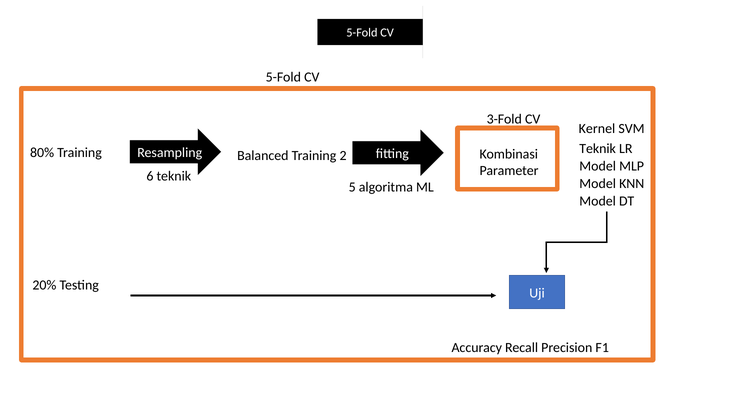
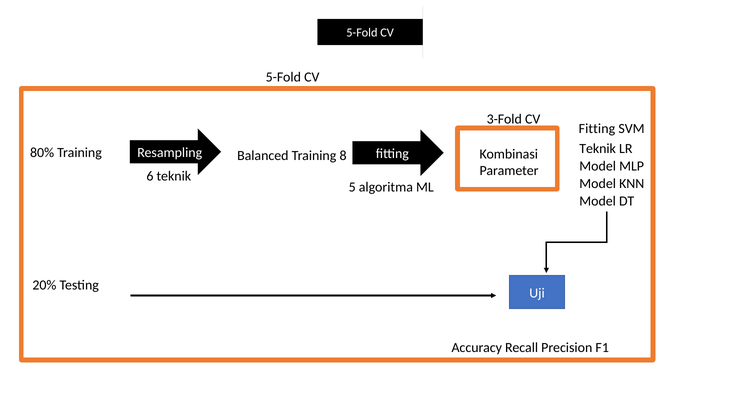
Kernel at (597, 129): Kernel -> Fitting
2: 2 -> 8
